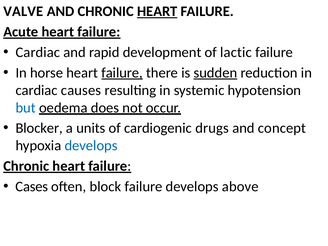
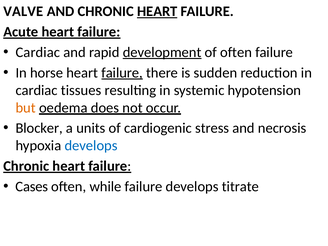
development underline: none -> present
of lactic: lactic -> often
sudden underline: present -> none
causes: causes -> tissues
but colour: blue -> orange
drugs: drugs -> stress
concept: concept -> necrosis
block: block -> while
above: above -> titrate
